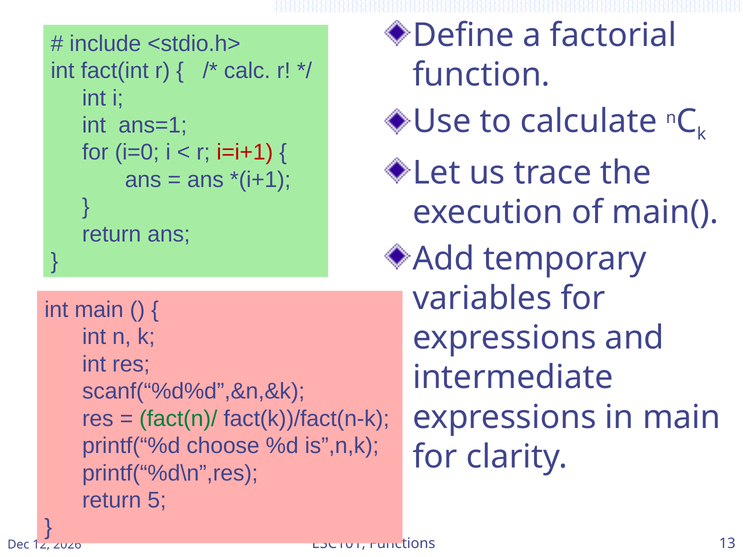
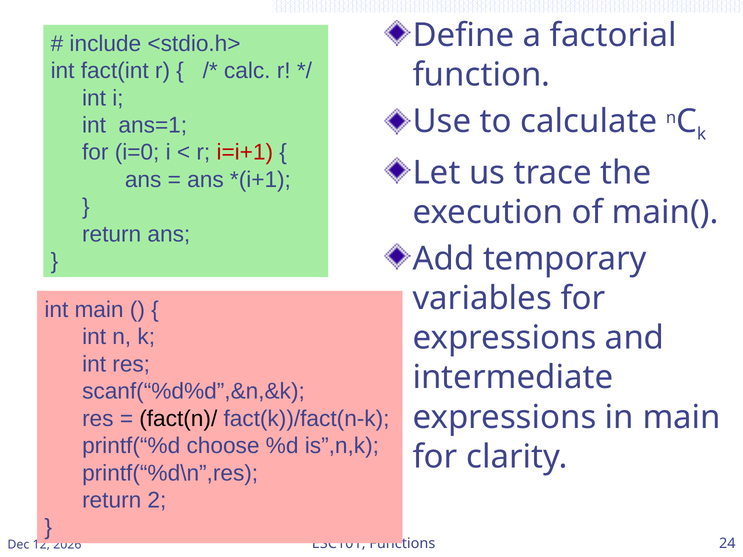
fact(n)/ colour: green -> black
5: 5 -> 2
13: 13 -> 24
